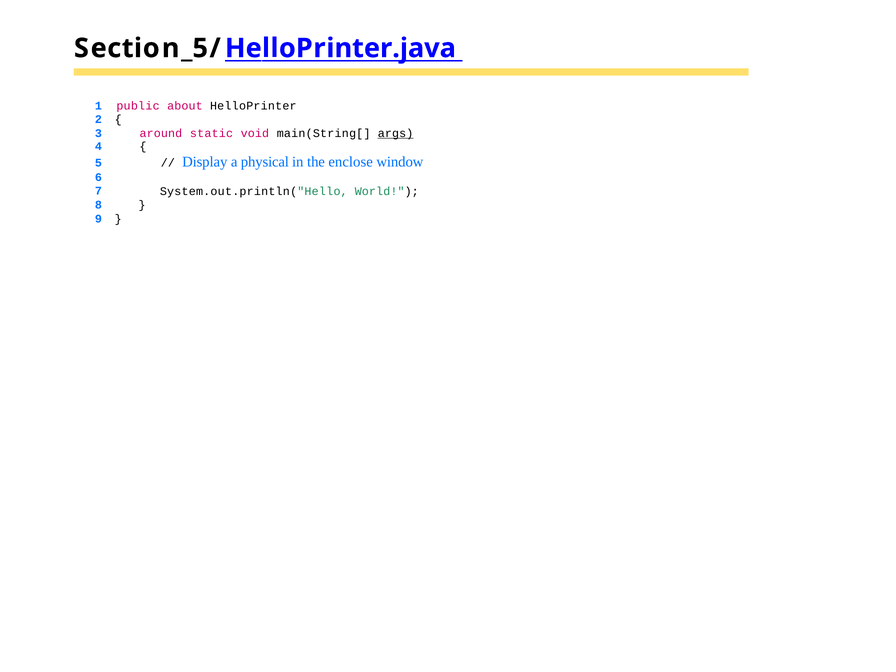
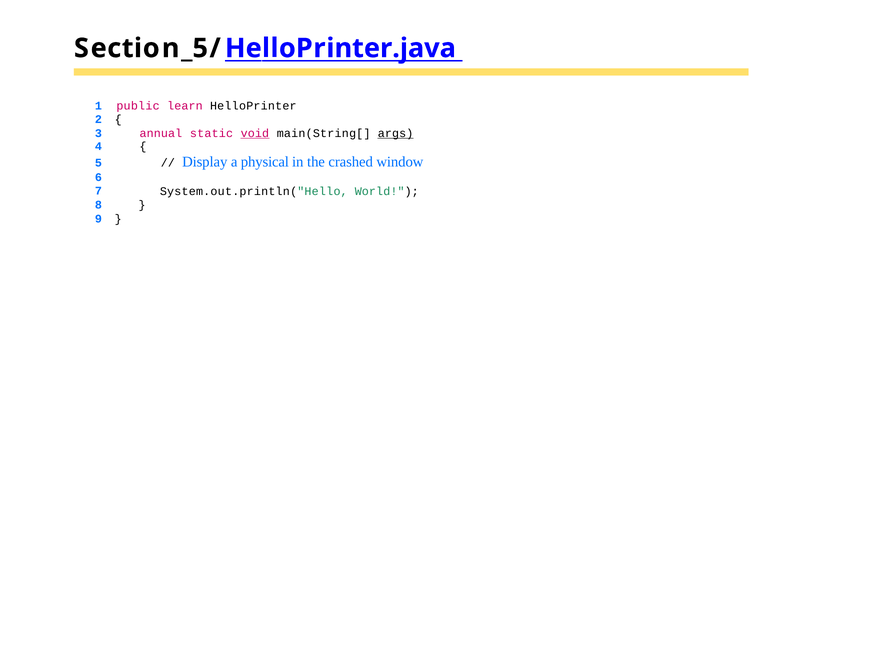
about: about -> learn
around: around -> annual
void underline: none -> present
enclose: enclose -> crashed
